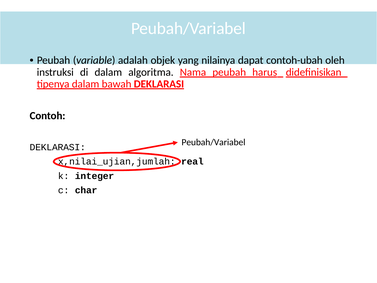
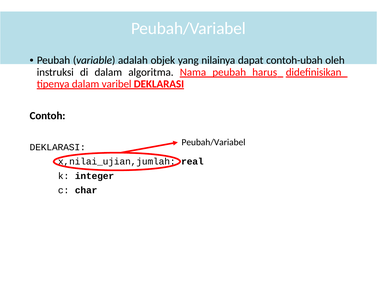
bawah: bawah -> varibel
